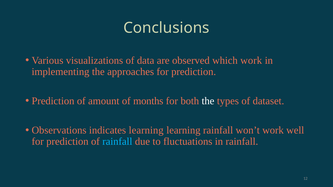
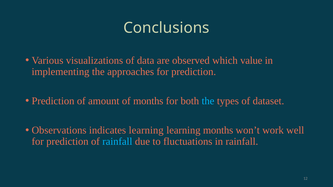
which work: work -> value
the at (208, 101) colour: white -> light blue
learning rainfall: rainfall -> months
